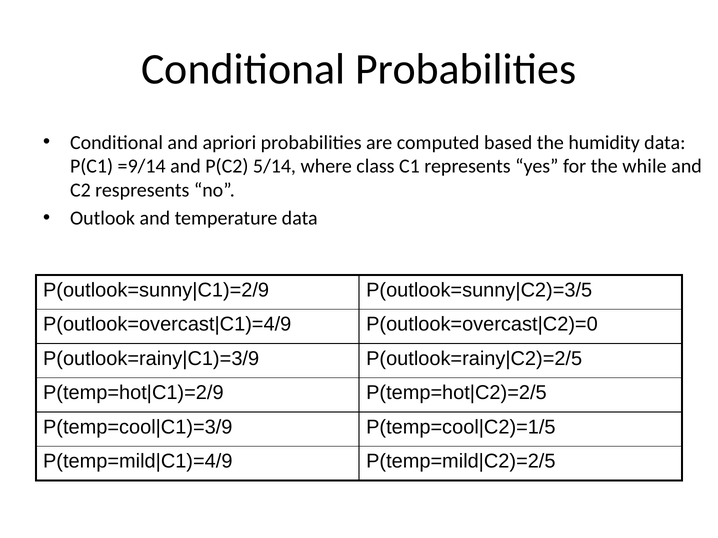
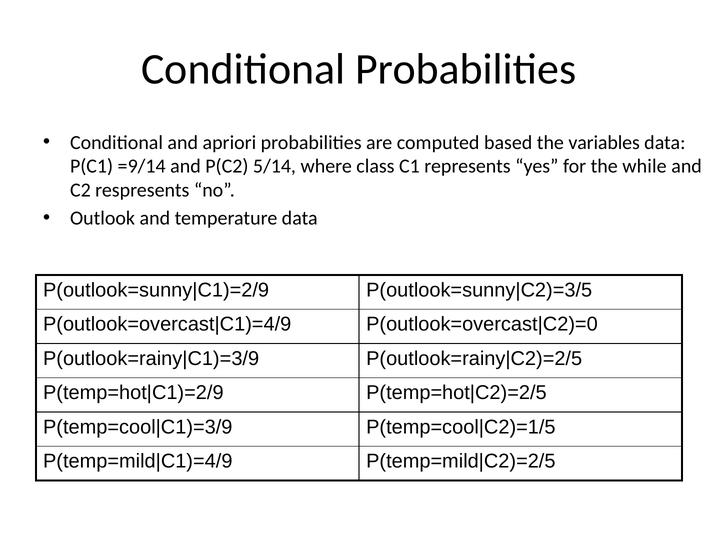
humidity: humidity -> variables
